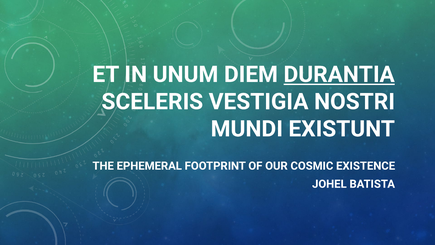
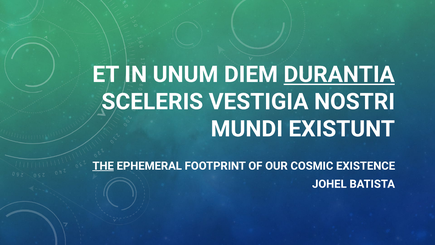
THE underline: none -> present
